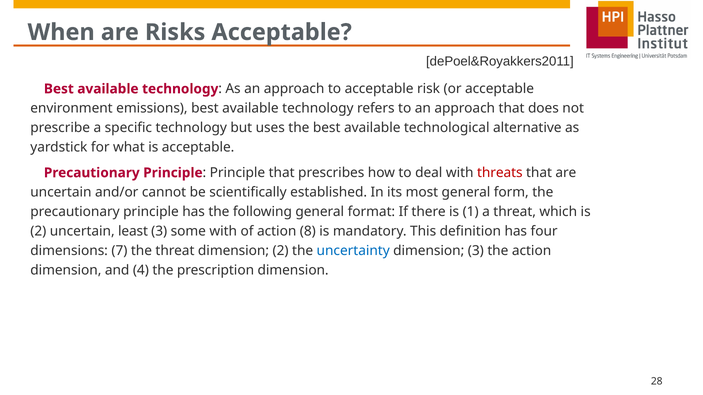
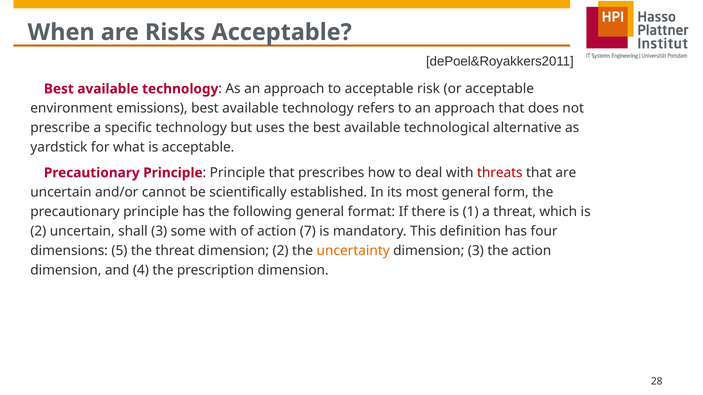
least: least -> shall
8: 8 -> 7
7: 7 -> 5
uncertainty colour: blue -> orange
